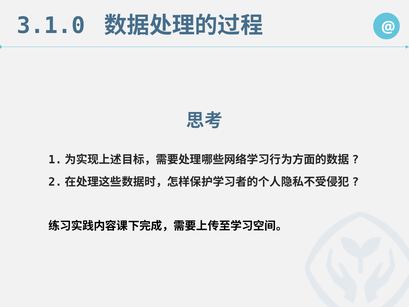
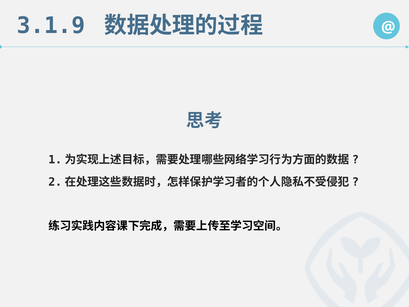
3.1.0: 3.1.0 -> 3.1.9
